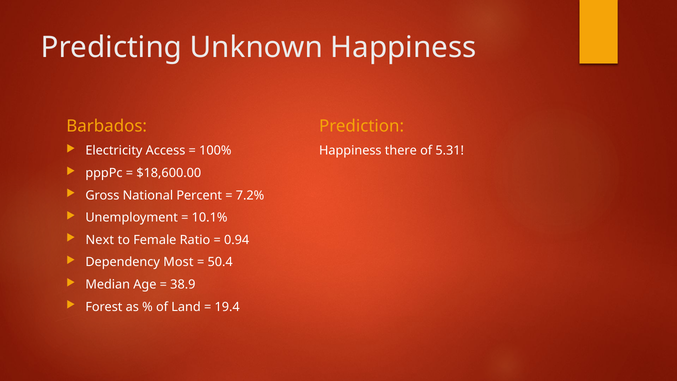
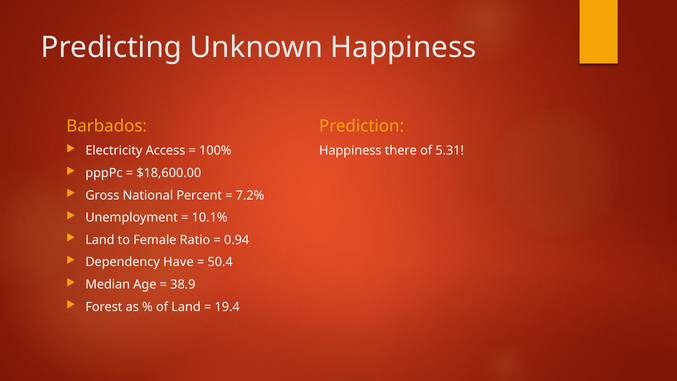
Next at (100, 240): Next -> Land
Most: Most -> Have
